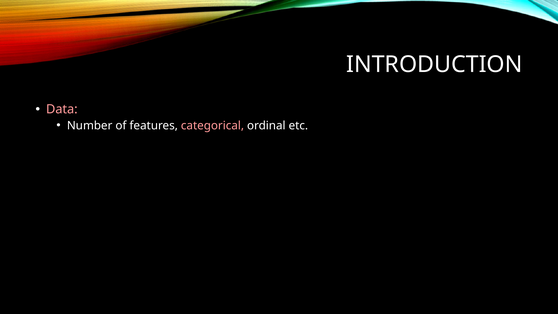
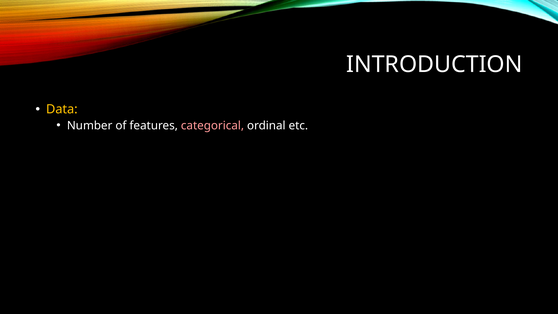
Data colour: pink -> yellow
